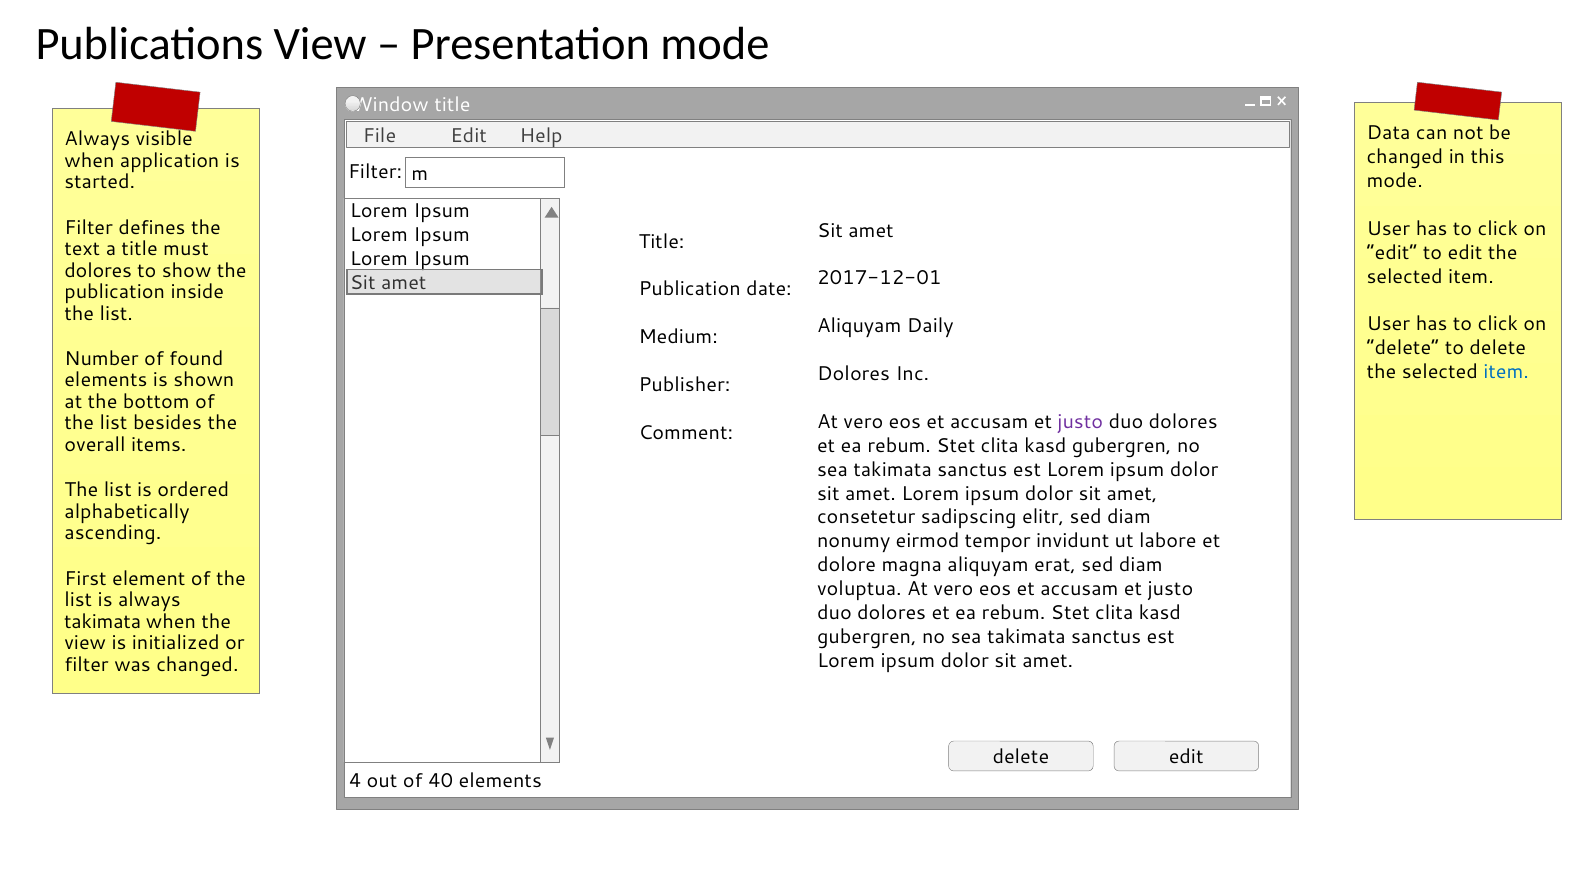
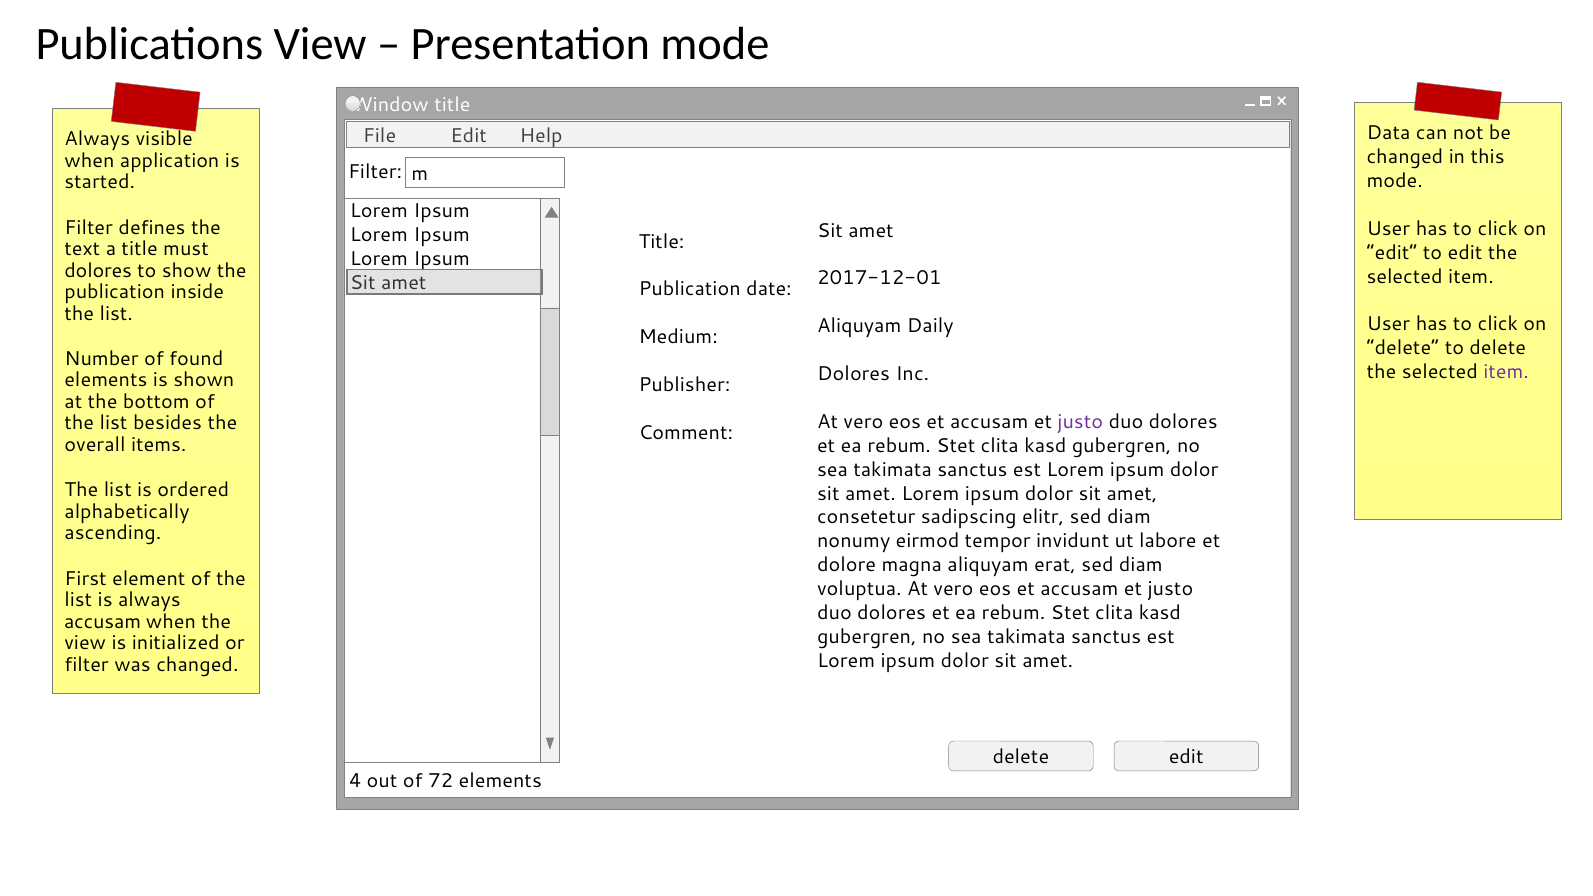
item at (1506, 372) colour: blue -> purple
takimata at (103, 622): takimata -> accusam
40: 40 -> 72
